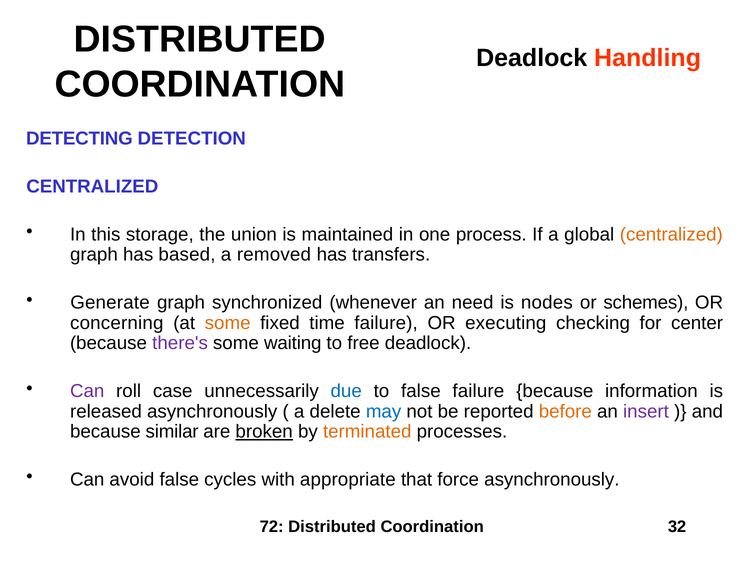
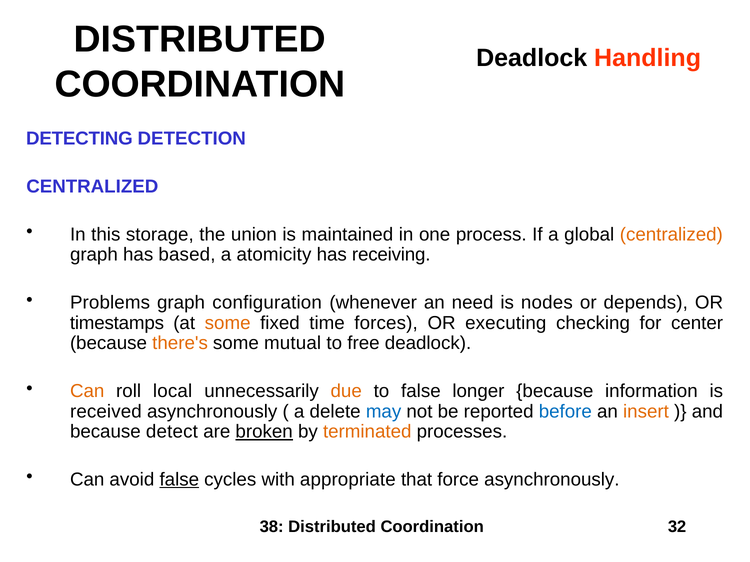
removed: removed -> atomicity
transfers: transfers -> receiving
Generate: Generate -> Problems
synchronized: synchronized -> configuration
schemes: schemes -> depends
concerning: concerning -> timestamps
time failure: failure -> forces
there's colour: purple -> orange
waiting: waiting -> mutual
Can at (87, 392) colour: purple -> orange
case: case -> local
due colour: blue -> orange
false failure: failure -> longer
released: released -> received
before colour: orange -> blue
insert colour: purple -> orange
similar: similar -> detect
false at (179, 480) underline: none -> present
72: 72 -> 38
